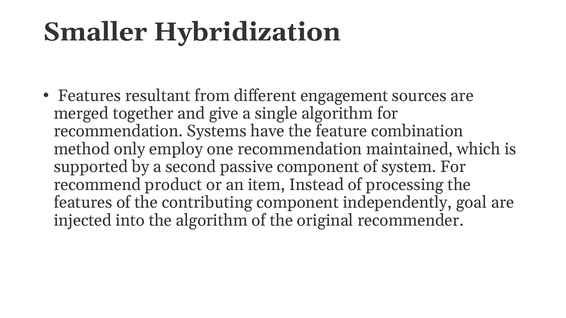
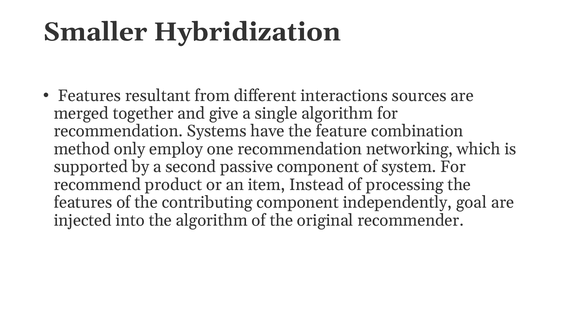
engagement: engagement -> interactions
maintained: maintained -> networking
